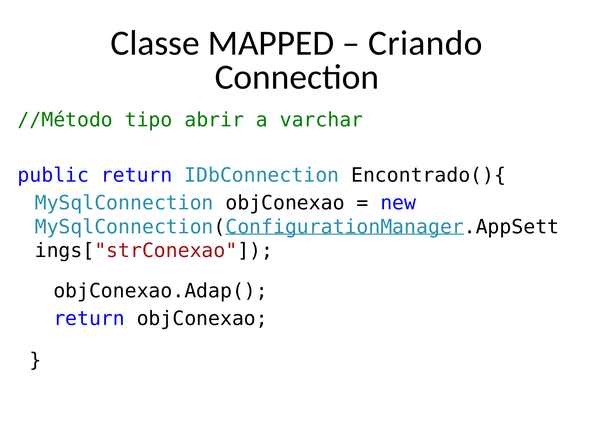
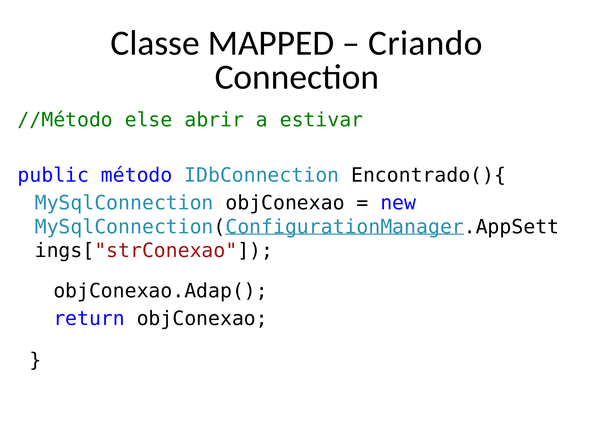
tipo: tipo -> else
varchar: varchar -> estivar
public return: return -> método
